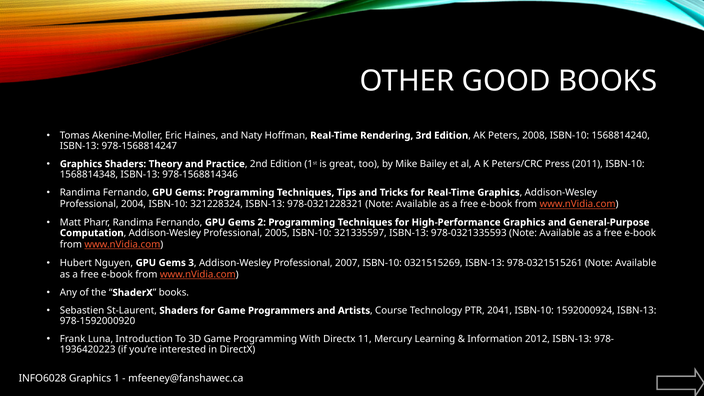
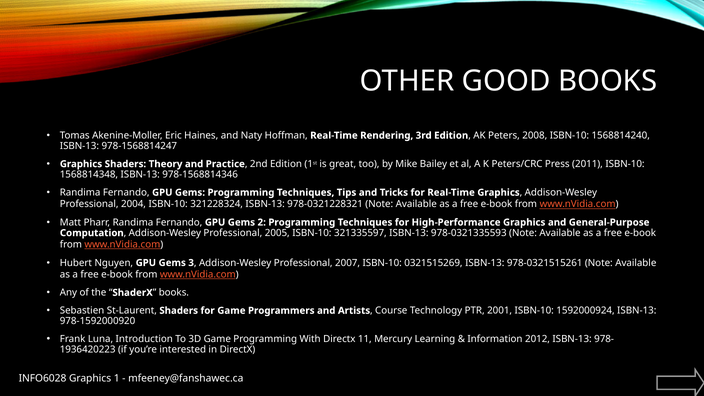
2041: 2041 -> 2001
